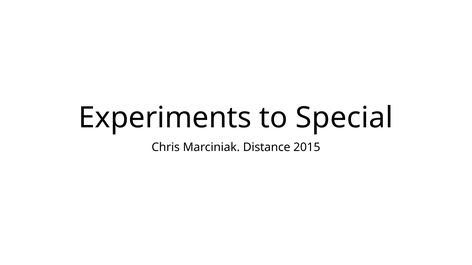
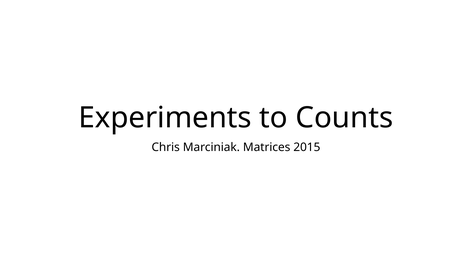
Special: Special -> Counts
Distance: Distance -> Matrices
